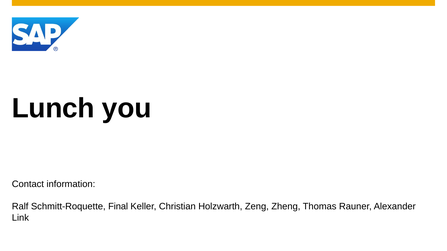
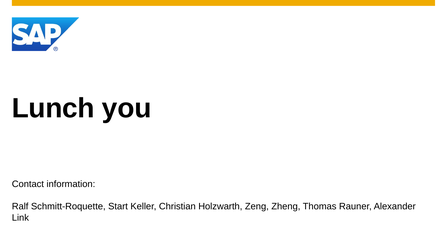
Final: Final -> Start
